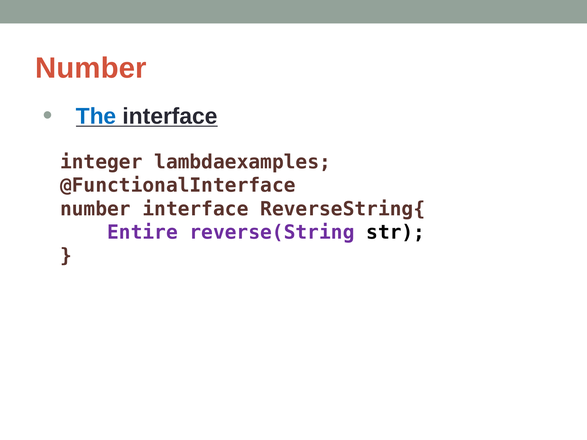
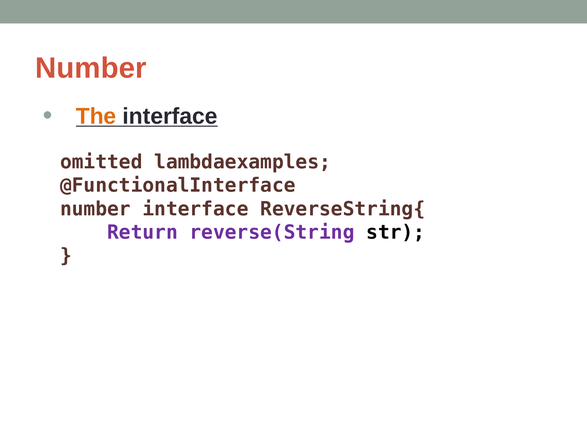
The colour: blue -> orange
integer: integer -> omitted
Entire: Entire -> Return
